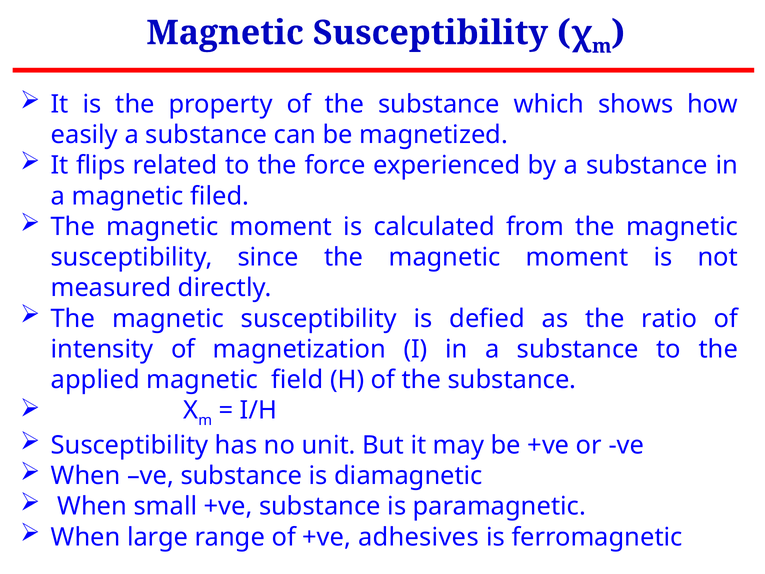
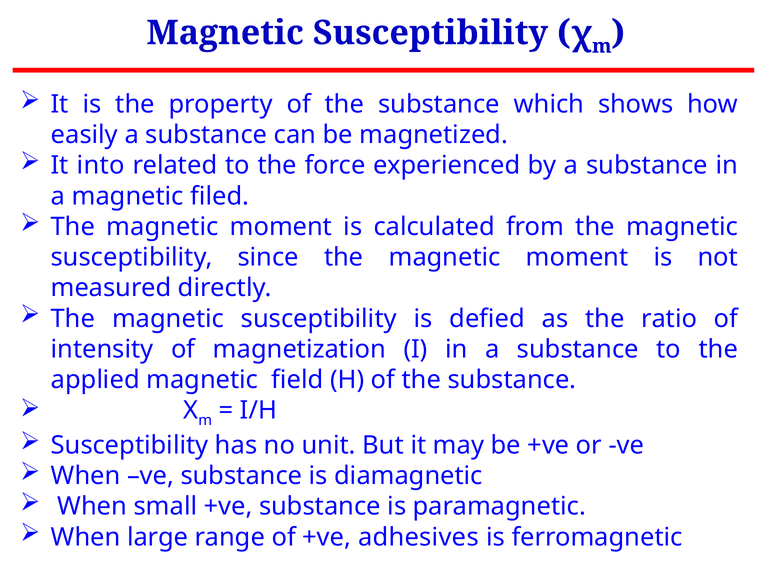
flips: flips -> into
